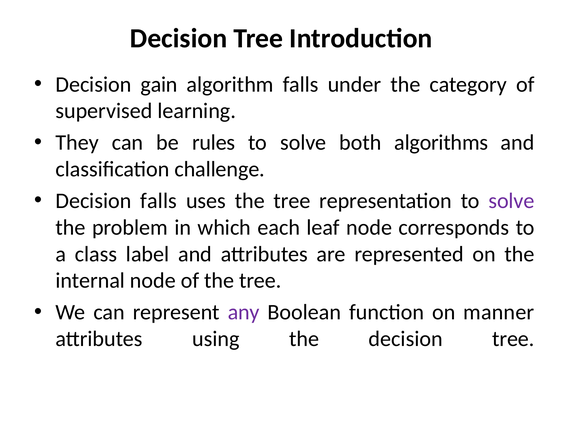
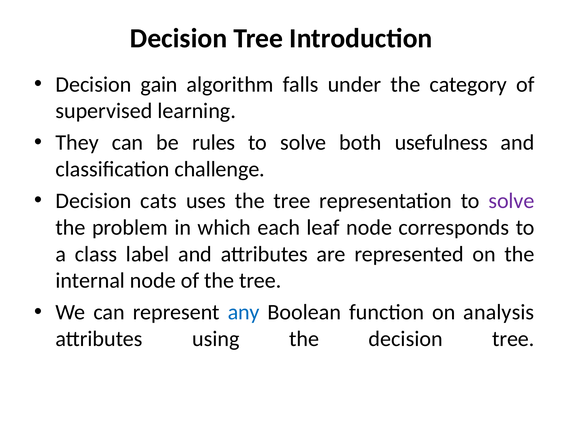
algorithms: algorithms -> usefulness
Decision falls: falls -> cats
any colour: purple -> blue
manner: manner -> analysis
